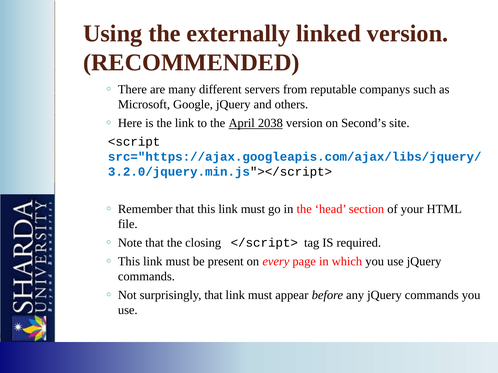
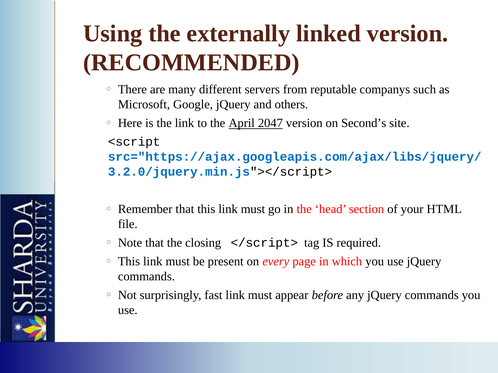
2038: 2038 -> 2047
surprisingly that: that -> fast
